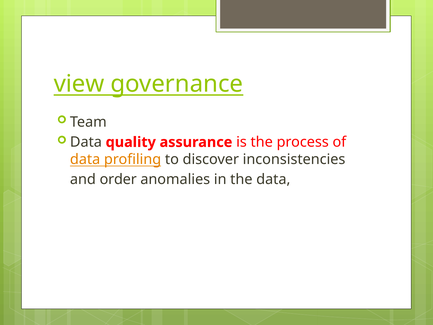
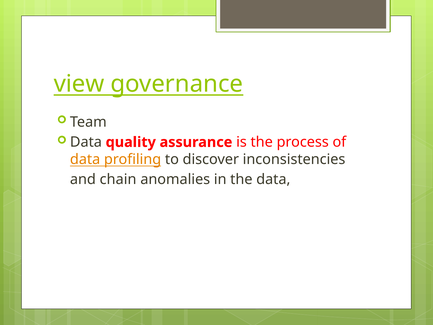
order: order -> chain
